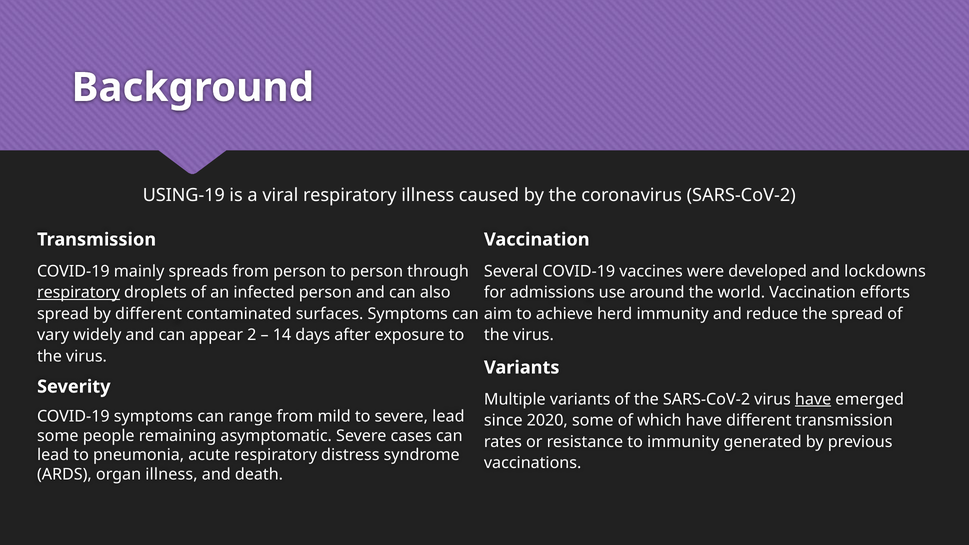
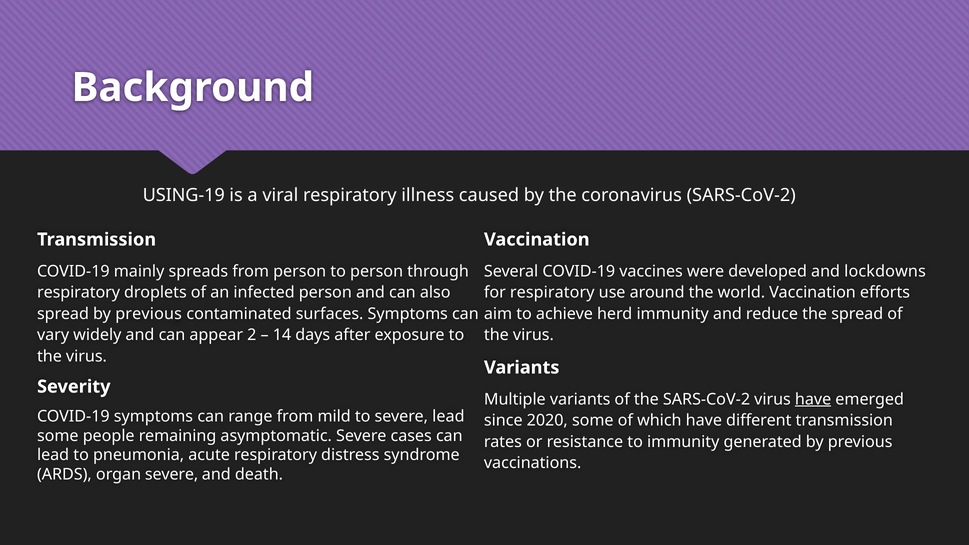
respiratory at (79, 292) underline: present -> none
for admissions: admissions -> respiratory
spread by different: different -> previous
organ illness: illness -> severe
